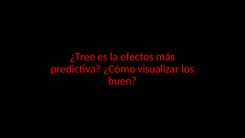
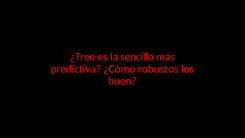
efectos: efectos -> sencillo
visualizar: visualizar -> robustos
